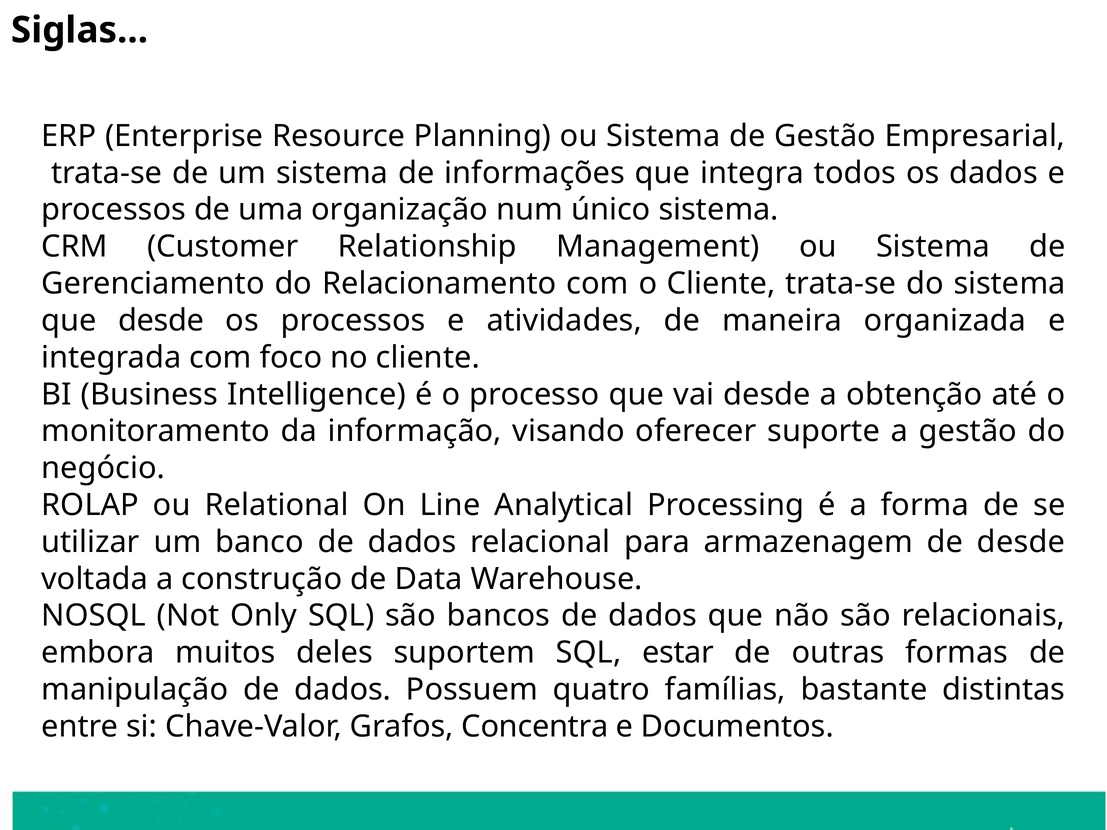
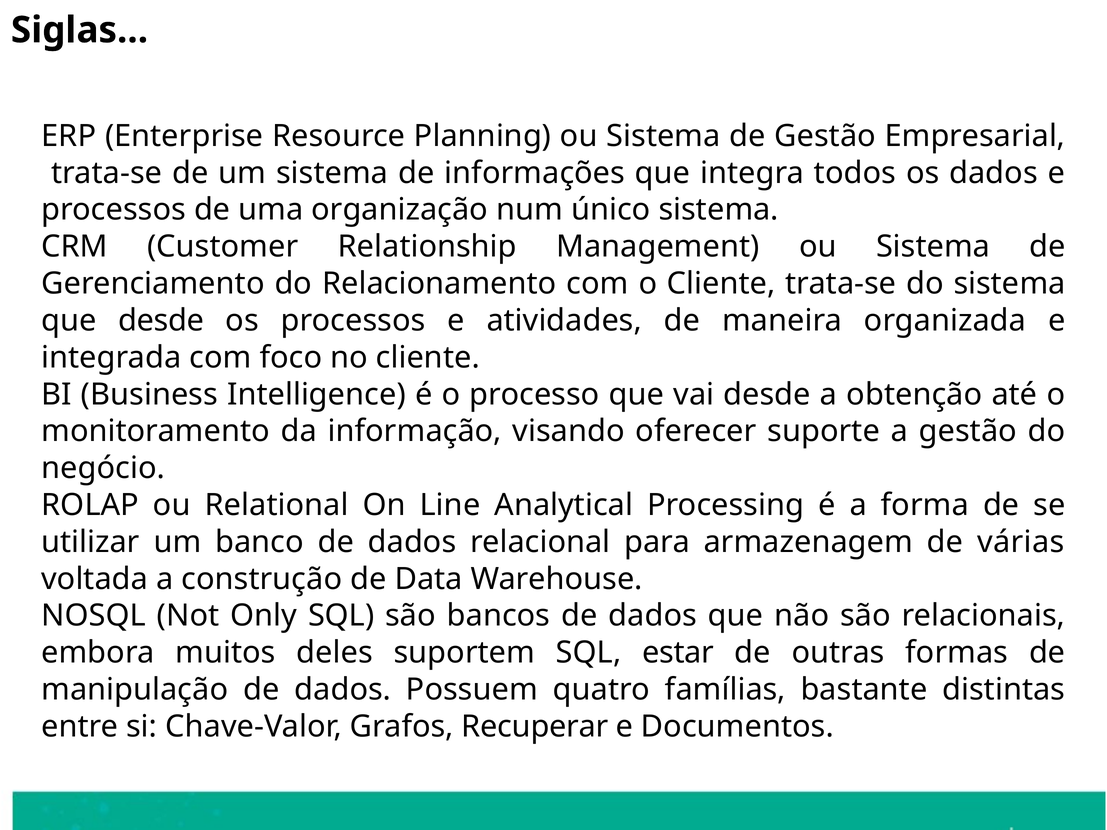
de desde: desde -> várias
Concentra: Concentra -> Recuperar
